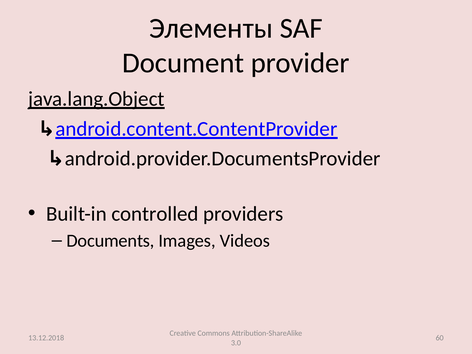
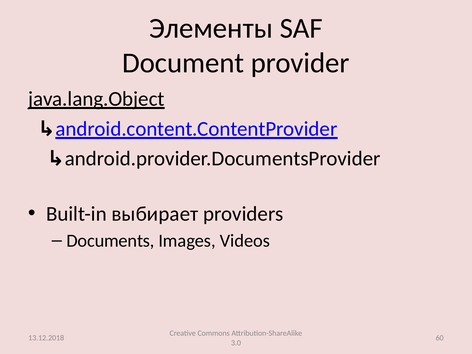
controlled: controlled -> выбирает
